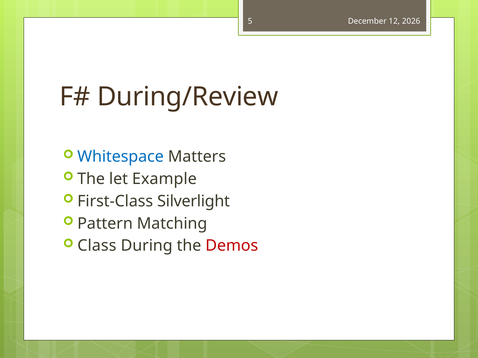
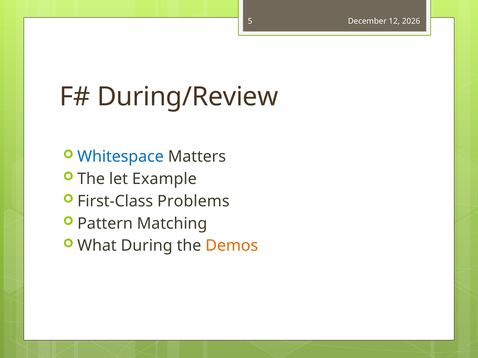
Silverlight: Silverlight -> Problems
Class: Class -> What
Demos colour: red -> orange
